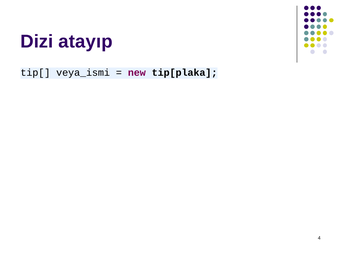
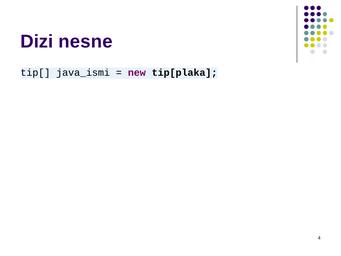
atayıp: atayıp -> nesne
veya_ismi: veya_ismi -> java_ismi
